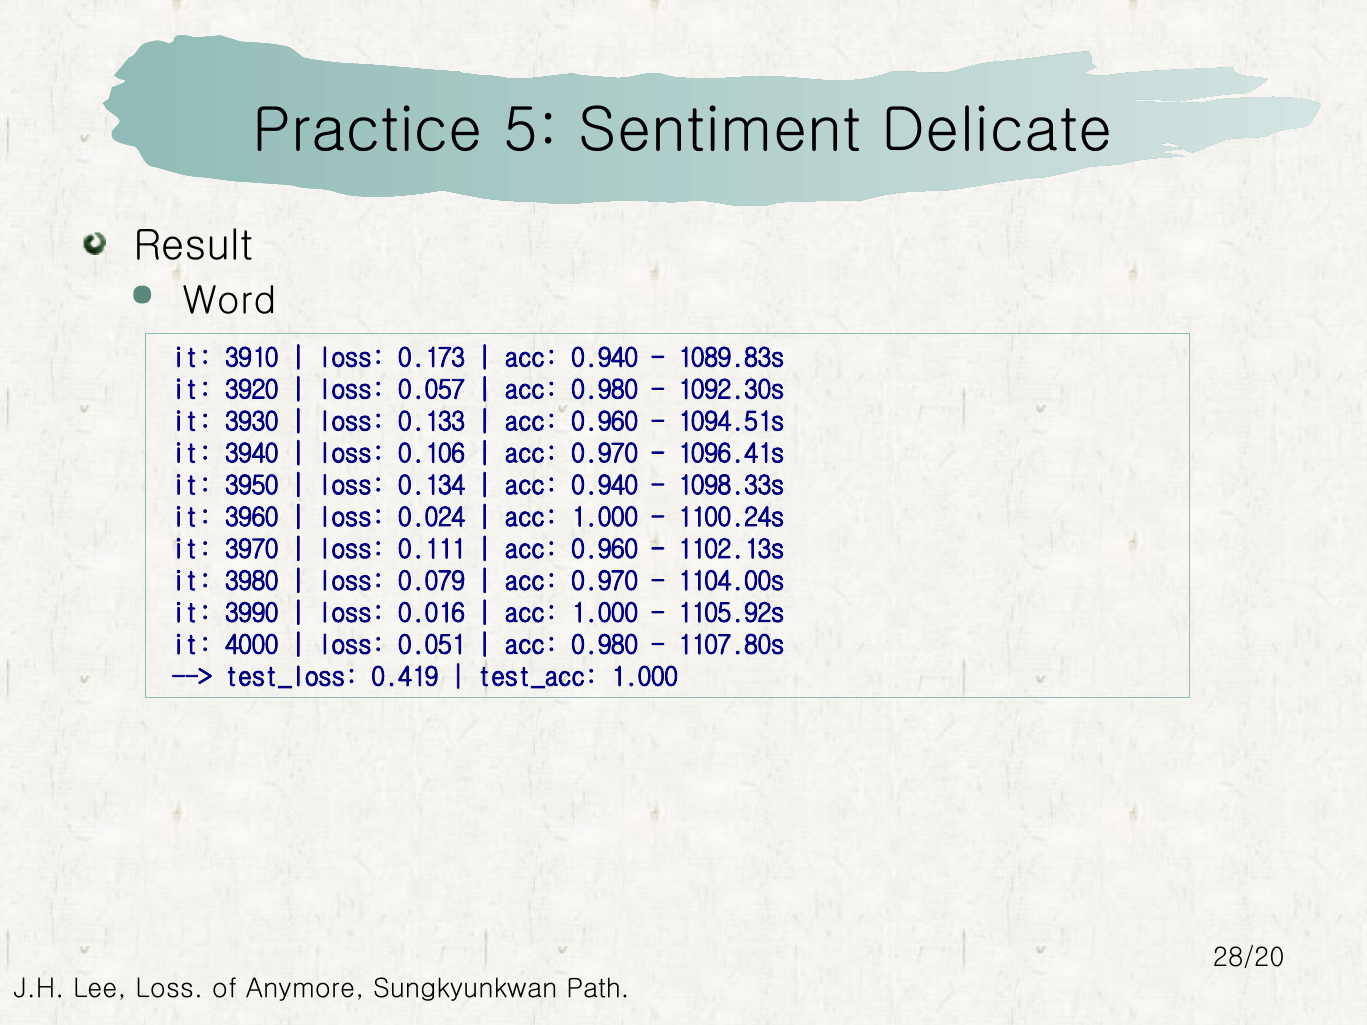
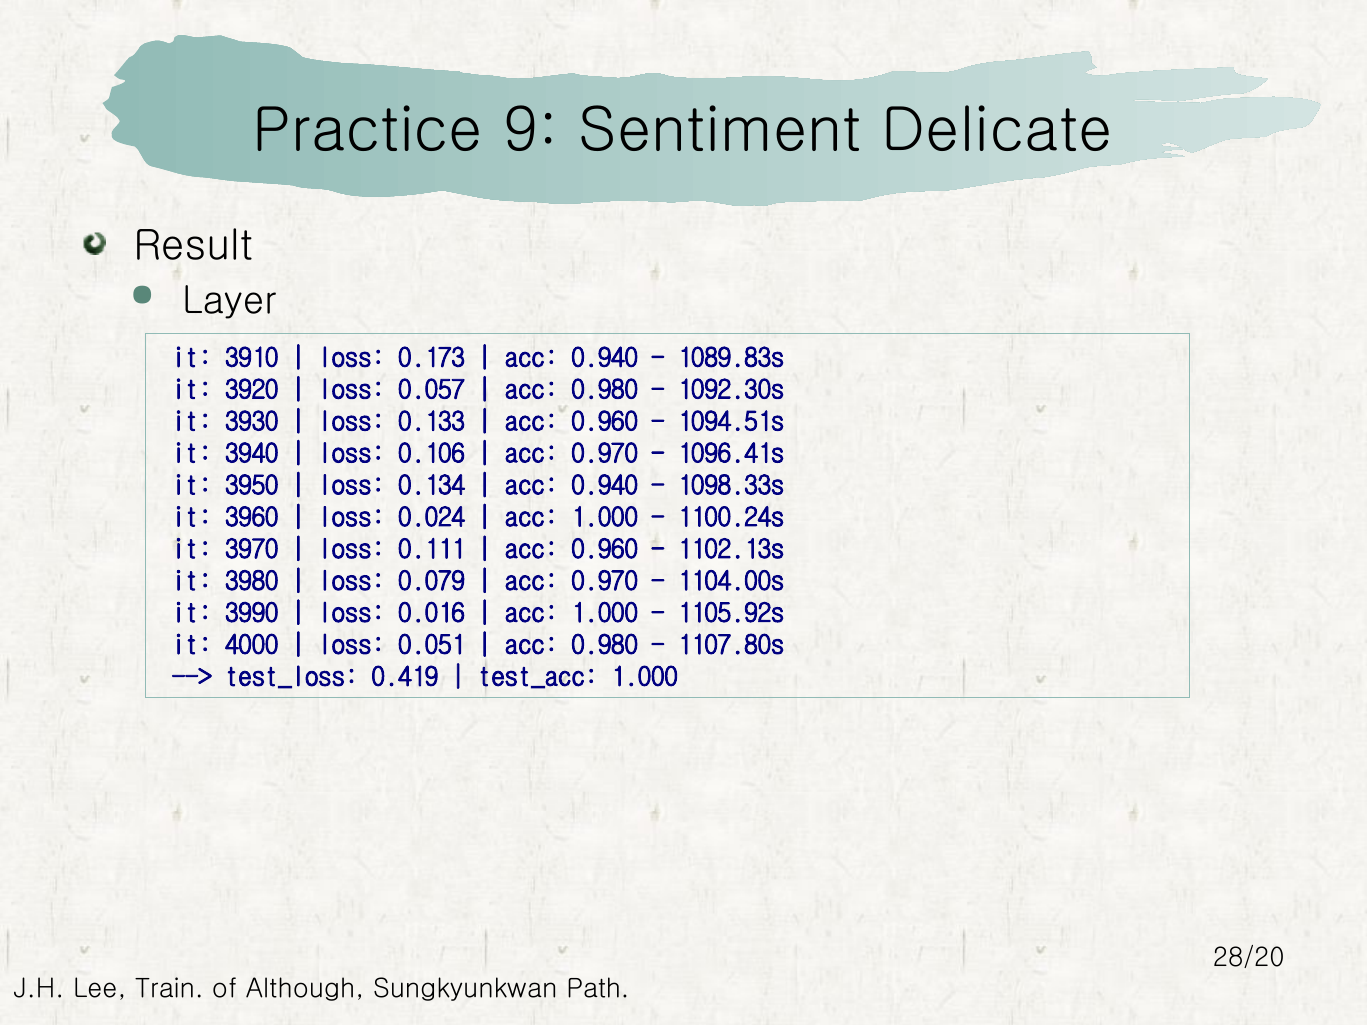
5: 5 -> 9
Word: Word -> Layer
Lee Loss: Loss -> Train
Anymore: Anymore -> Although
